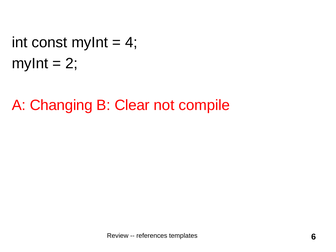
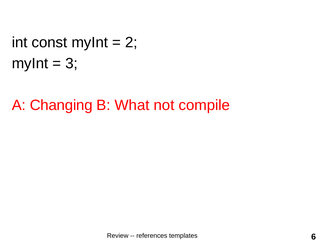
4: 4 -> 2
2: 2 -> 3
Clear: Clear -> What
